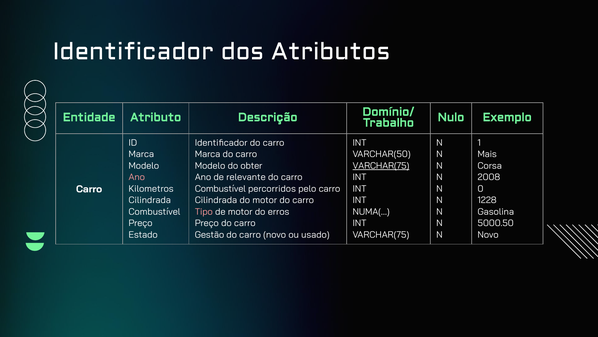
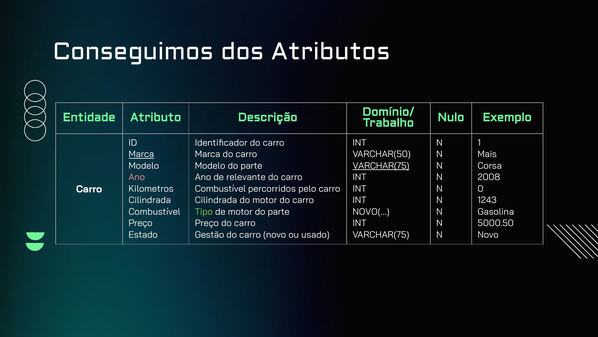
Identificador at (133, 51): Identificador -> Conseguimos
Marca at (141, 154) underline: none -> present
Modelo do obter: obter -> parte
1228: 1228 -> 1243
Tipo colour: pink -> light green
motor do erros: erros -> parte
NUMA(: NUMA( -> NOVO(
